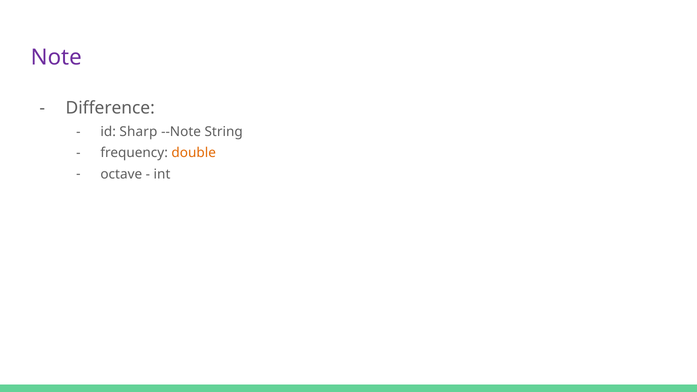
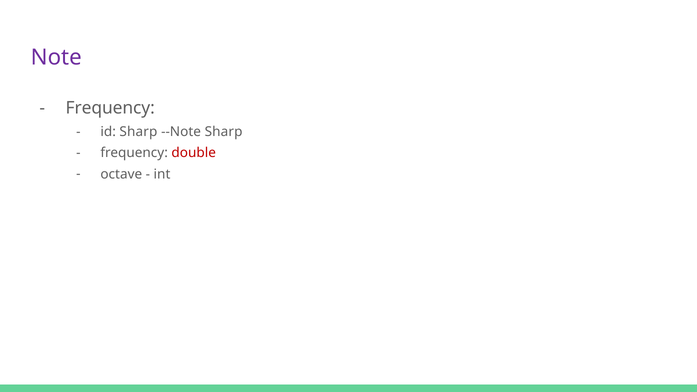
Difference at (110, 108): Difference -> Frequency
--Note String: String -> Sharp
double colour: orange -> red
